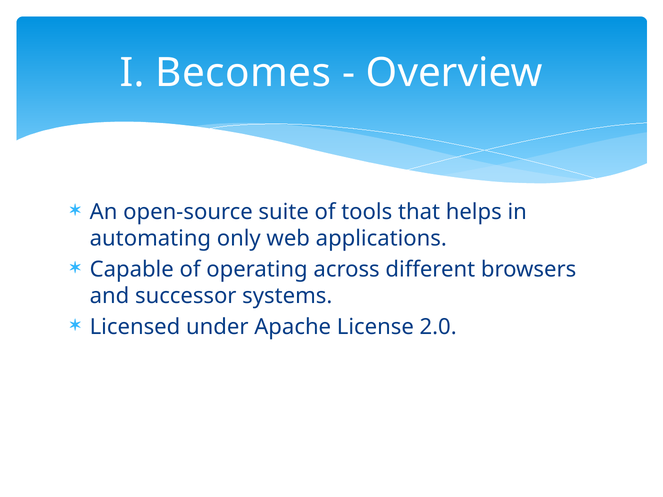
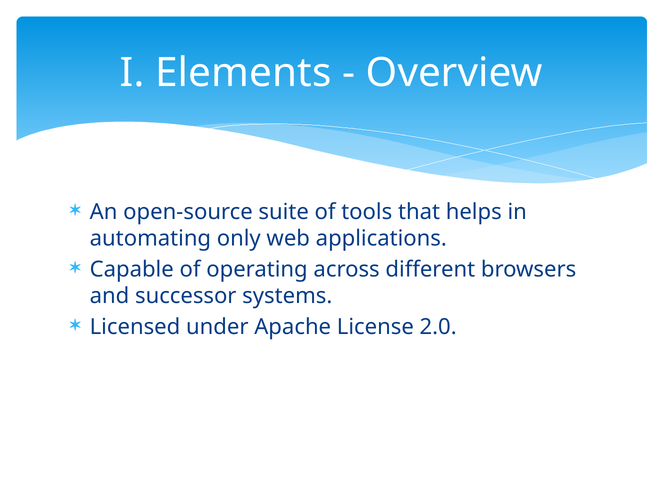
Becomes: Becomes -> Elements
